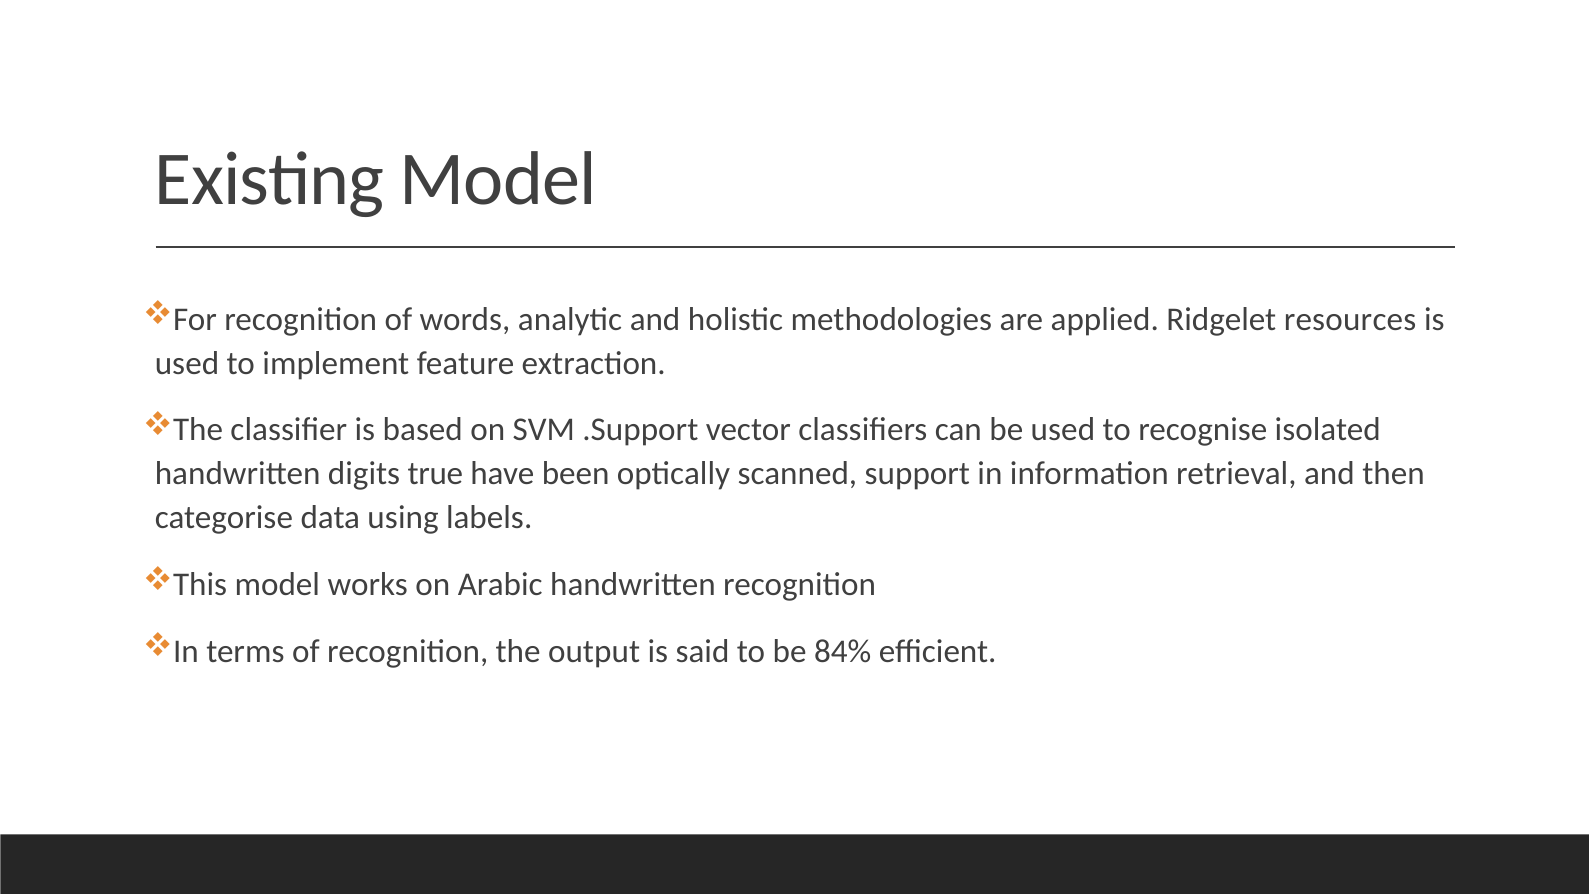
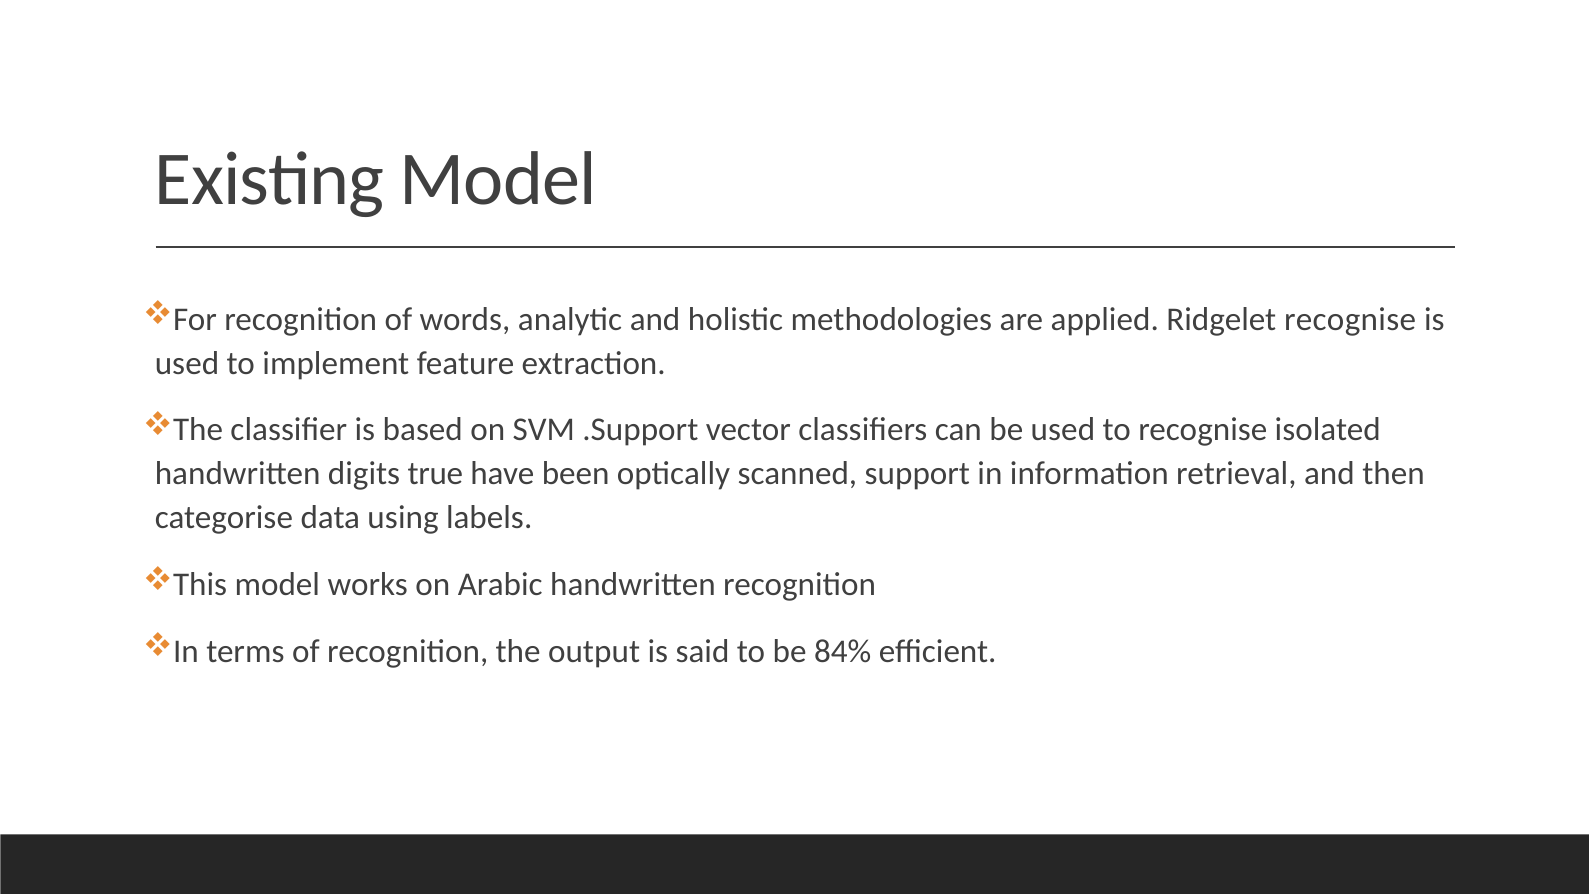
Ridgelet resources: resources -> recognise
